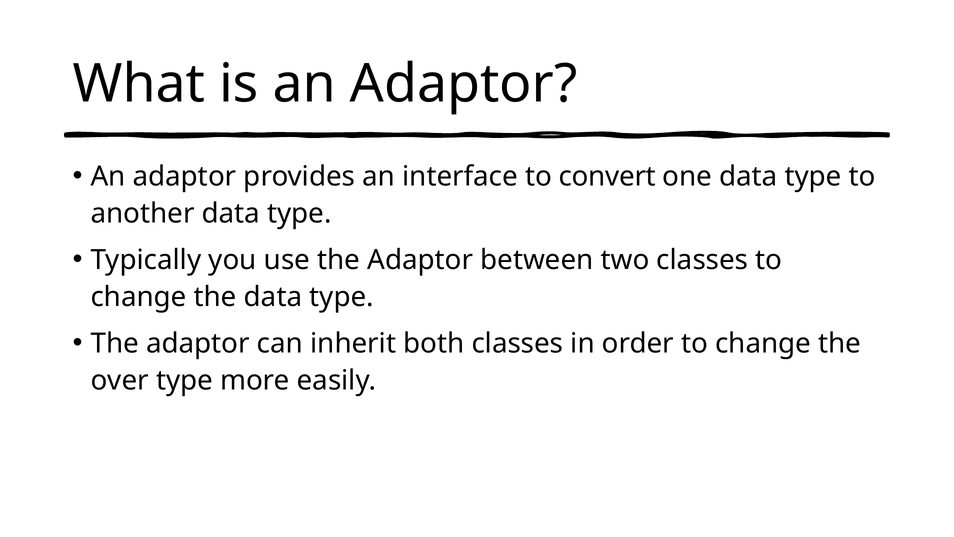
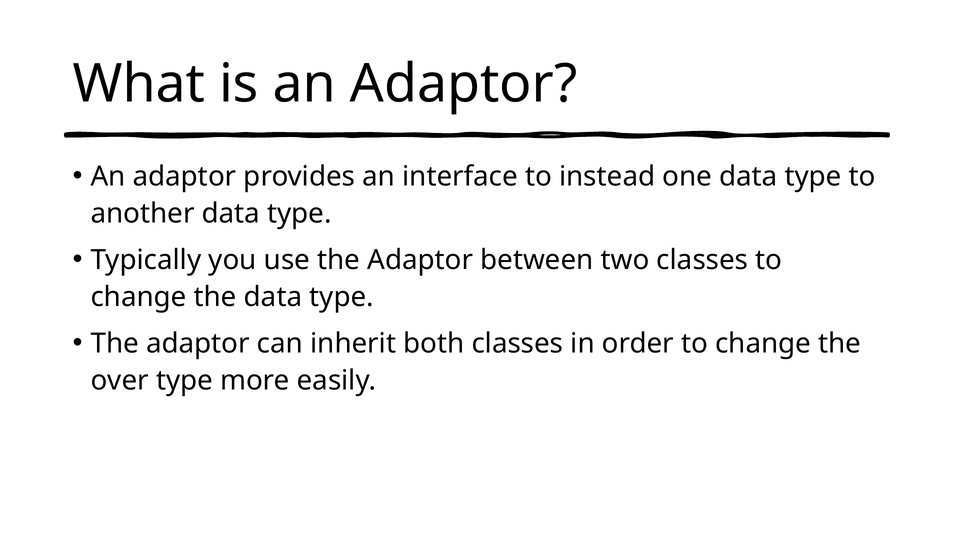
convert: convert -> instead
